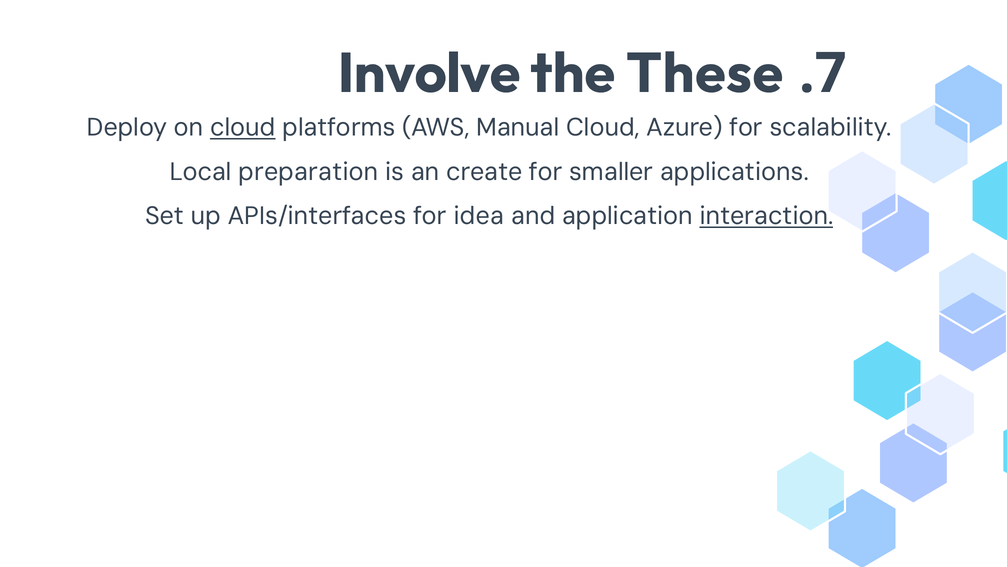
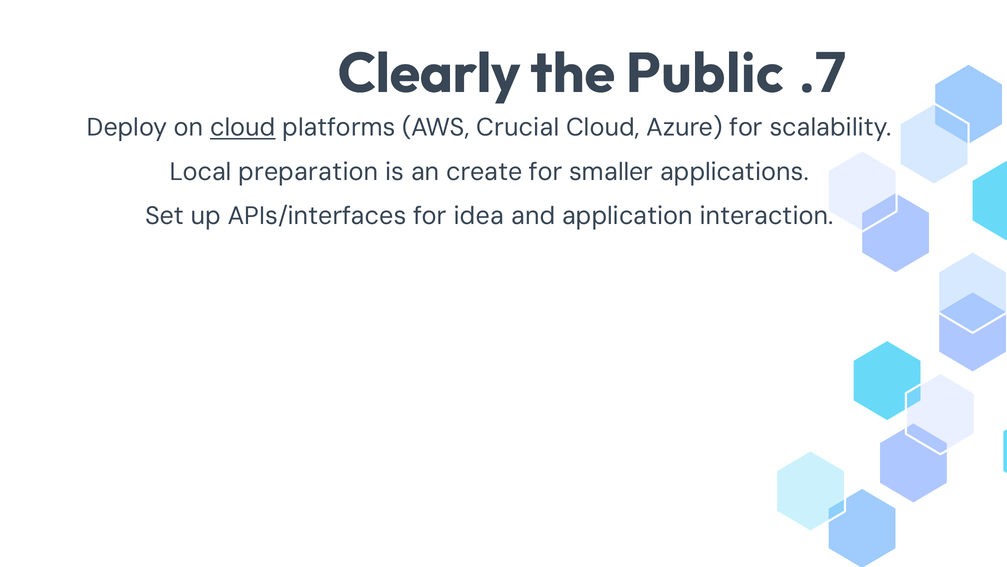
Involve: Involve -> Clearly
These: These -> Public
Manual: Manual -> Crucial
interaction underline: present -> none
